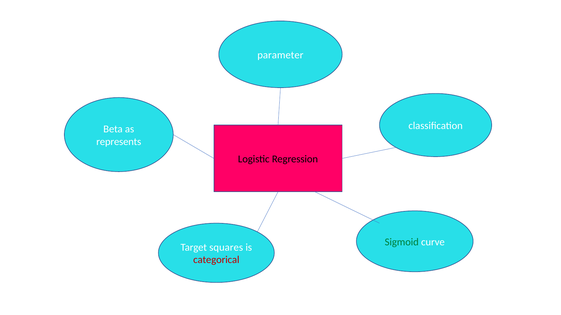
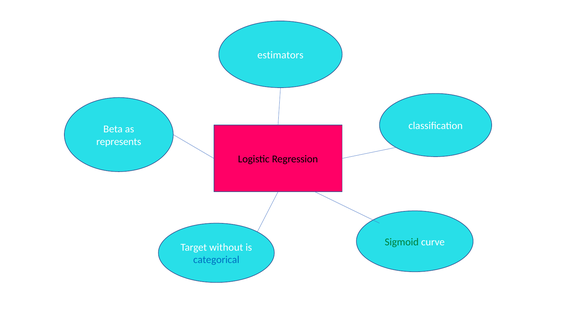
parameter: parameter -> estimators
squares: squares -> without
categorical colour: red -> blue
